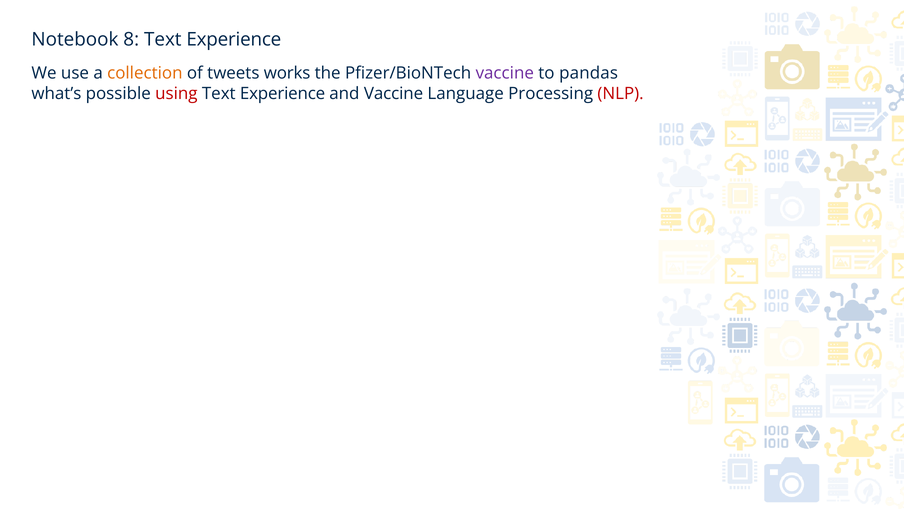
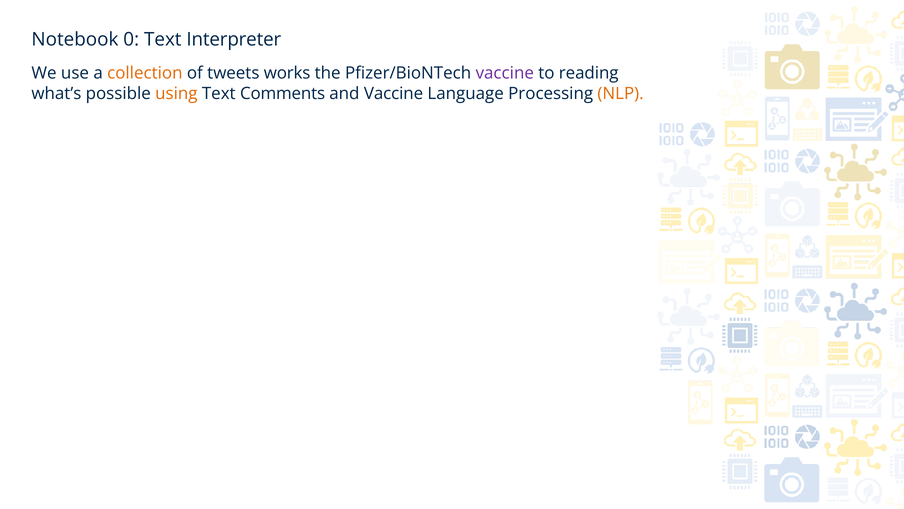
8: 8 -> 0
Experience at (234, 40): Experience -> Interpreter
pandas: pandas -> reading
using colour: red -> orange
Experience at (283, 93): Experience -> Comments
NLP colour: red -> orange
